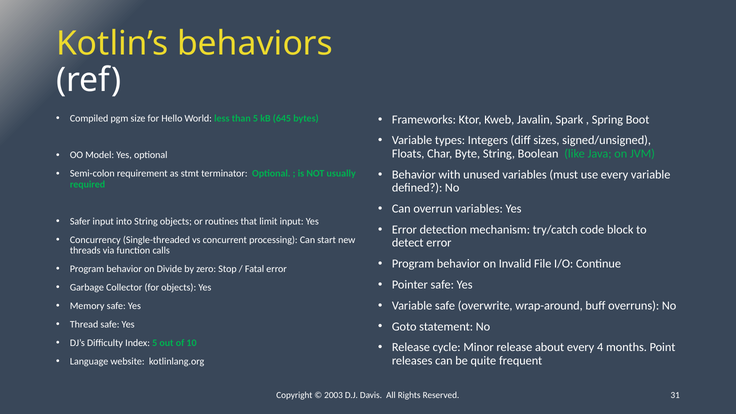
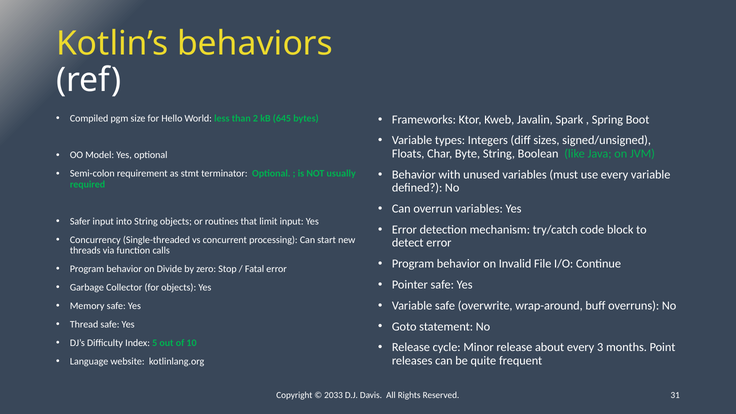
than 5: 5 -> 2
4: 4 -> 3
2003: 2003 -> 2033
